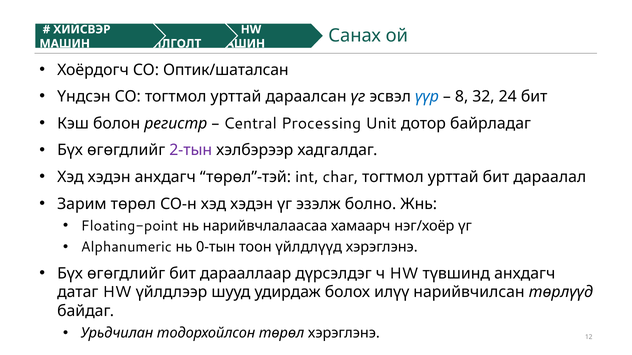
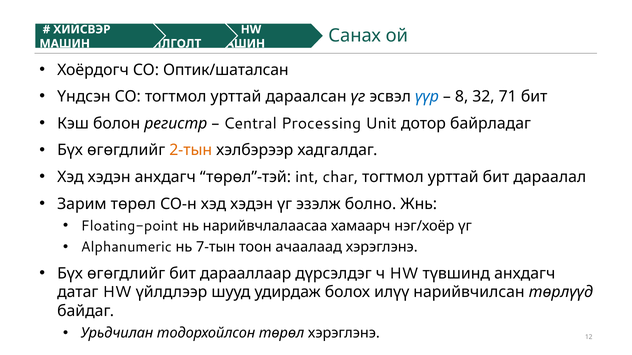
24: 24 -> 71
2-тын colour: purple -> orange
0-тын: 0-тын -> 7-тын
үйлдлүүд: үйлдлүүд -> ачаалаад
